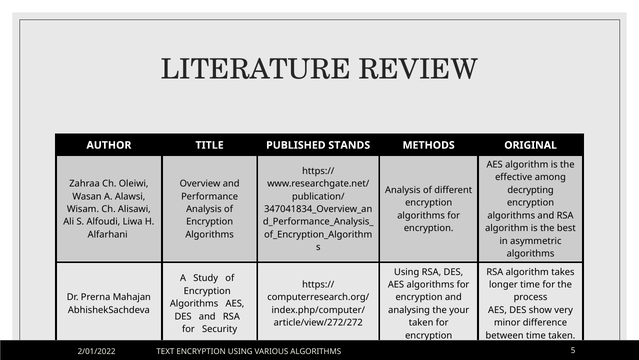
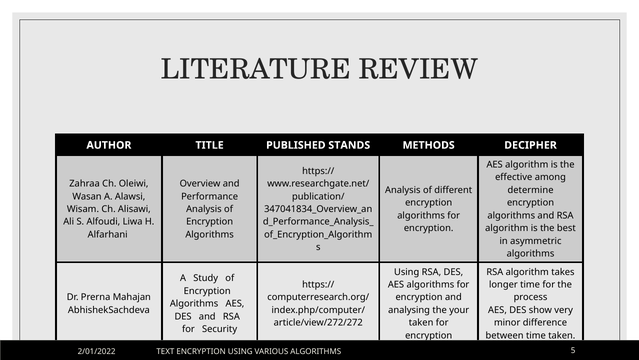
ORIGINAL: ORIGINAL -> DECIPHER
decrypting: decrypting -> determine
